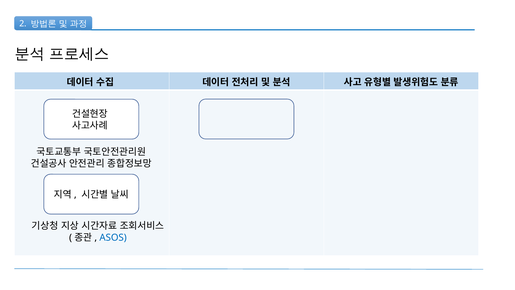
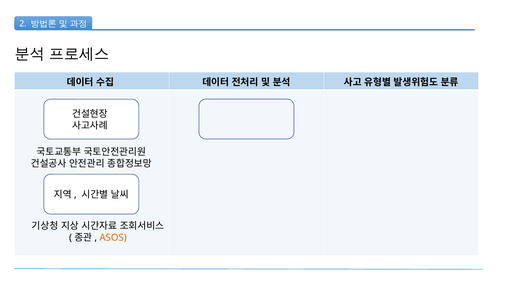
ASOS colour: blue -> orange
